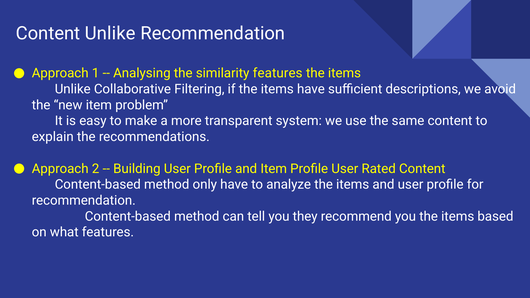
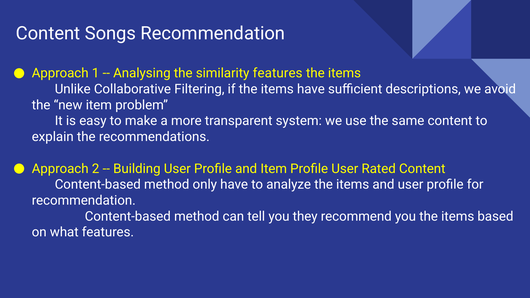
Content Unlike: Unlike -> Songs
